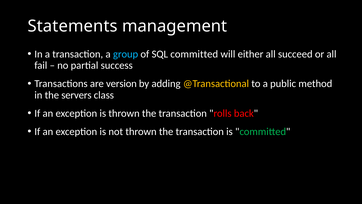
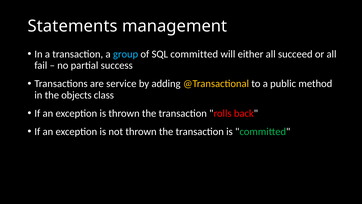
version: version -> service
servers: servers -> objects
